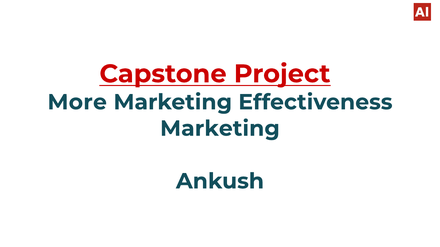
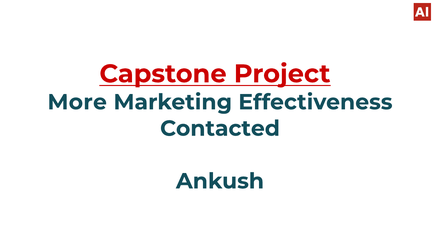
Marketing at (220, 129): Marketing -> Contacted
